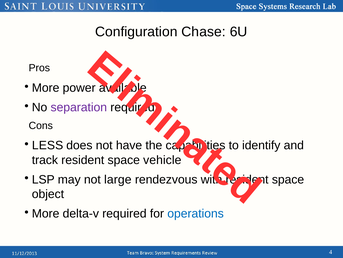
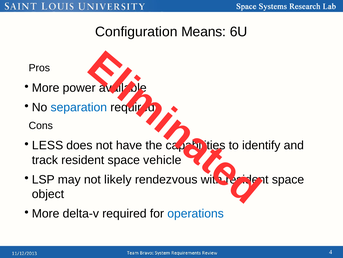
Chase: Chase -> Means
separation colour: purple -> blue
large: large -> likely
